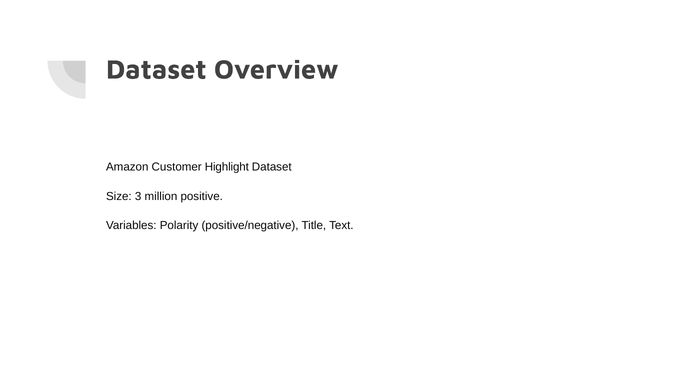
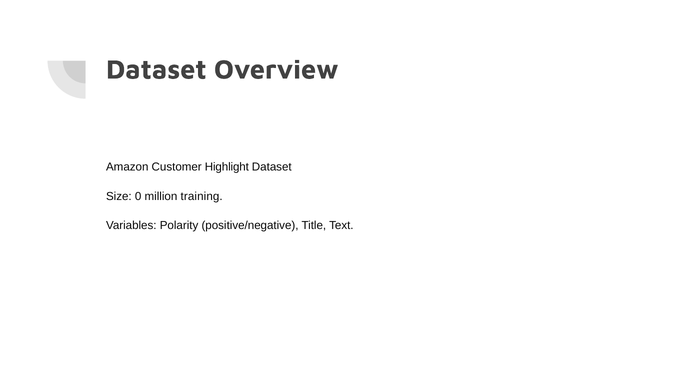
3: 3 -> 0
positive: positive -> training
